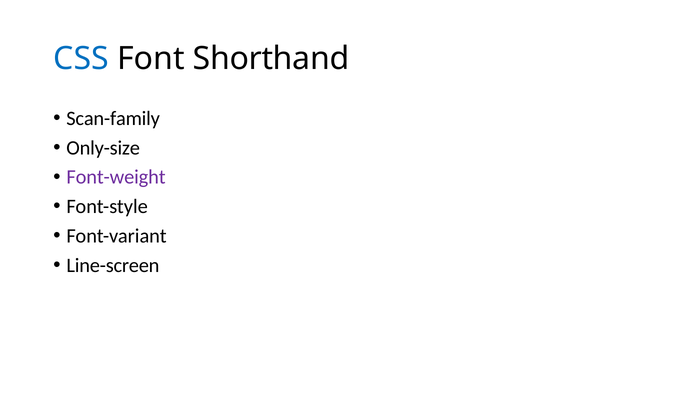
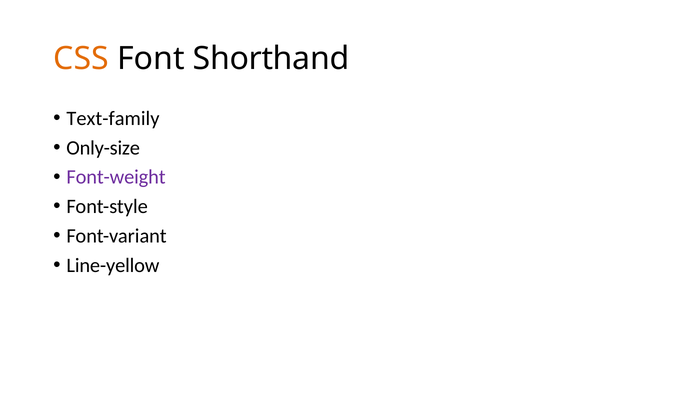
CSS colour: blue -> orange
Scan-family: Scan-family -> Text-family
Line-screen: Line-screen -> Line-yellow
